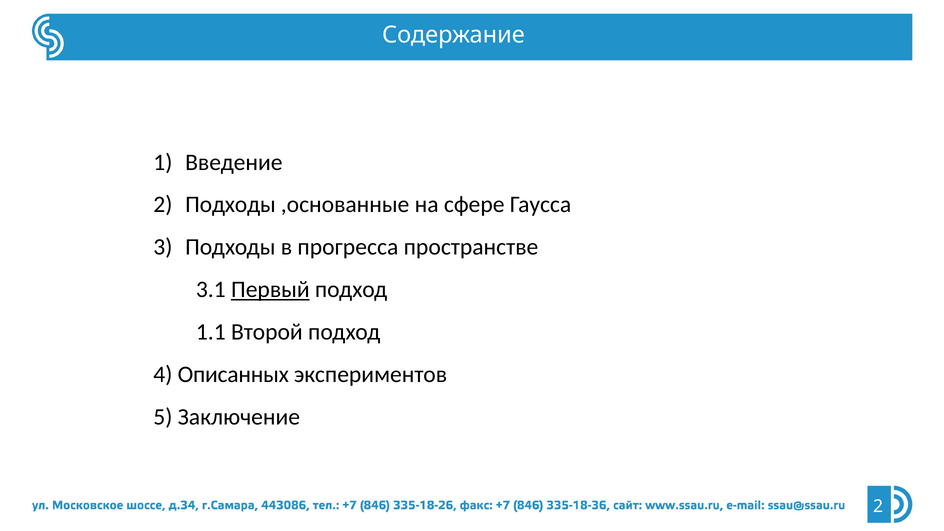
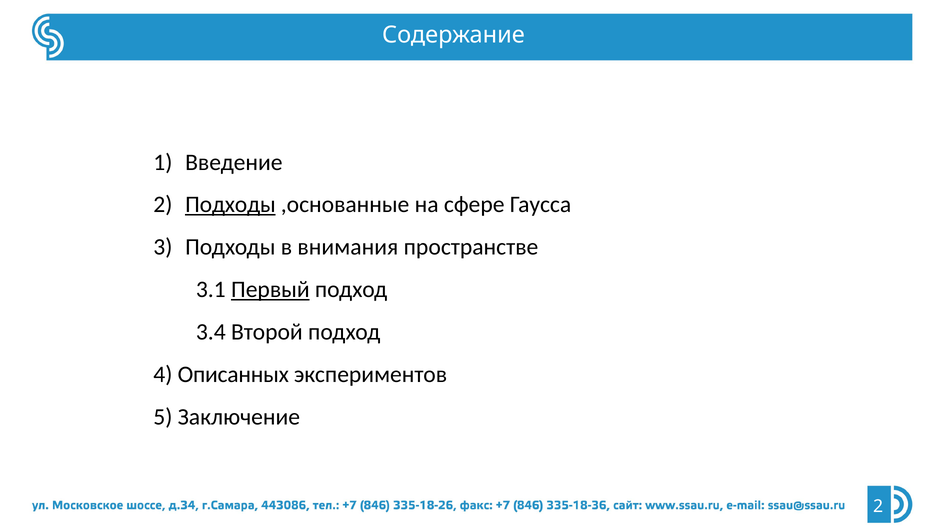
Подходы at (230, 205) underline: none -> present
прогресса: прогресса -> внимания
1.1: 1.1 -> 3.4
